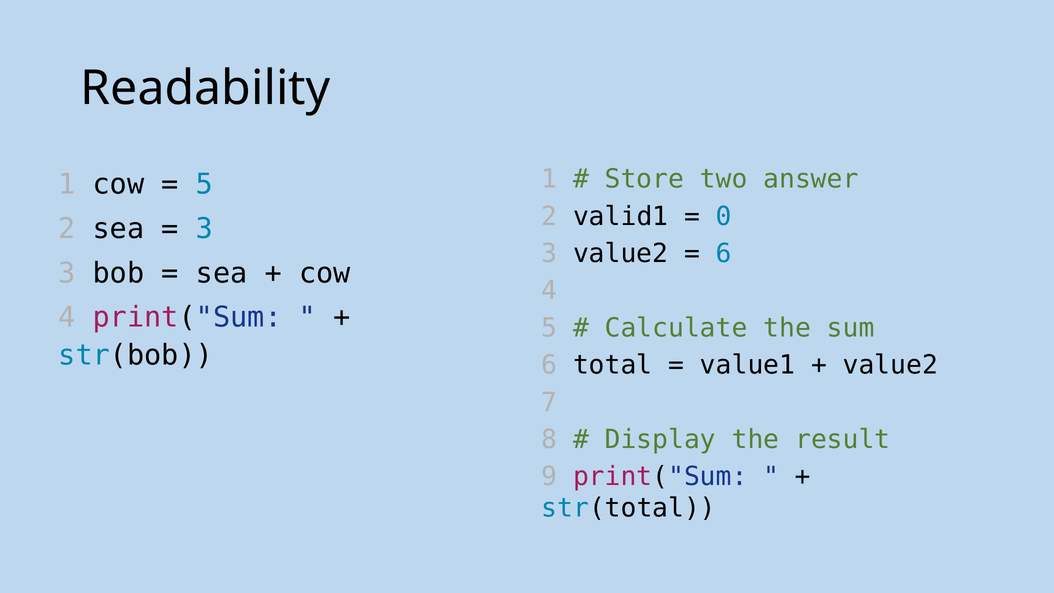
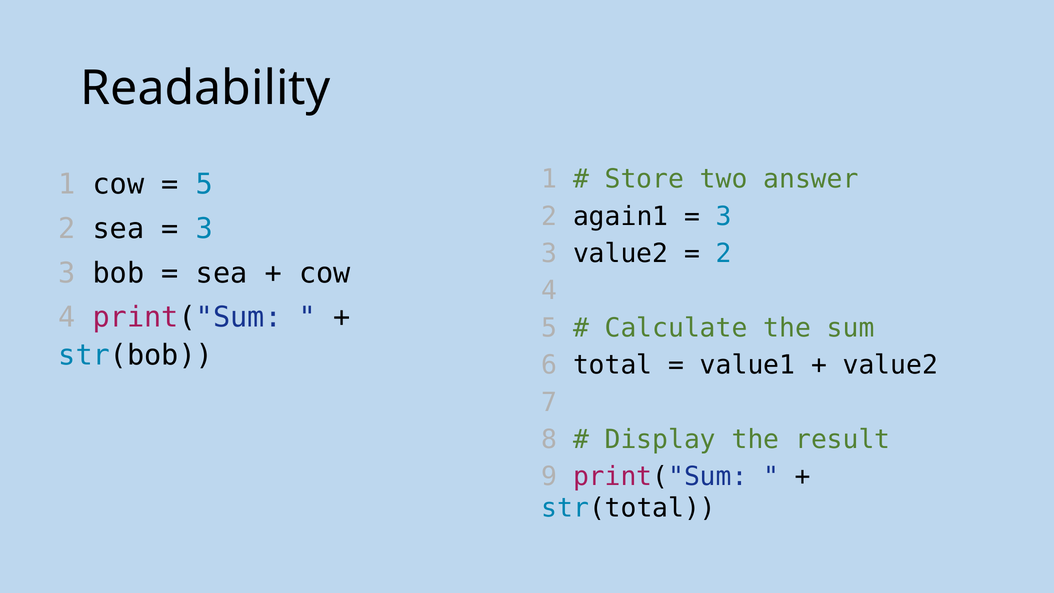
valid1: valid1 -> again1
0 at (724, 216): 0 -> 3
6 at (724, 253): 6 -> 2
